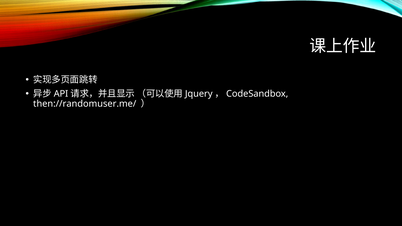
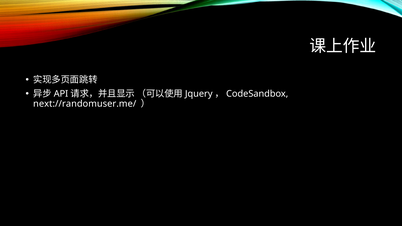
then://randomuser.me/: then://randomuser.me/ -> next://randomuser.me/
